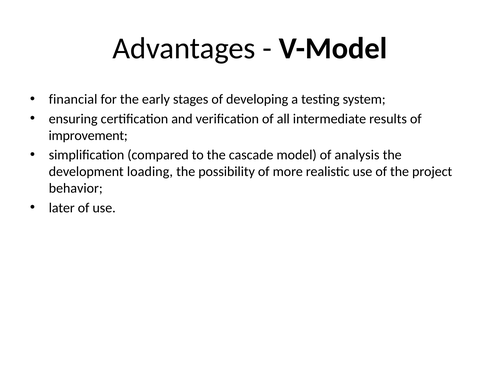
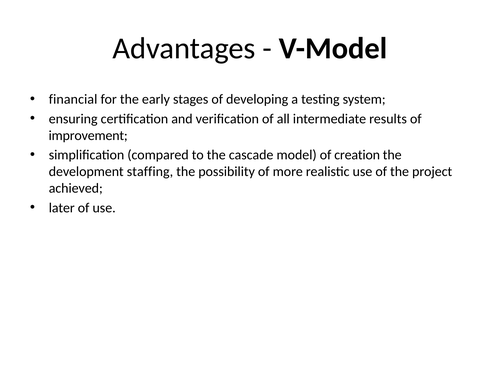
analysis: analysis -> creation
loading: loading -> staffing
behavior: behavior -> achieved
